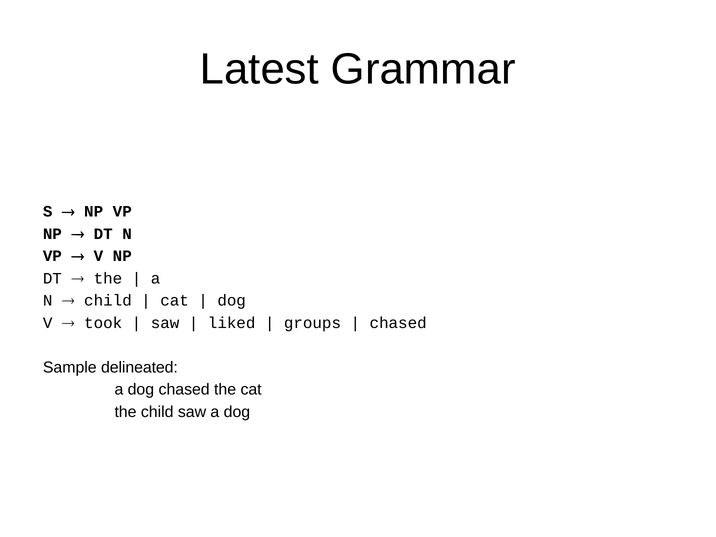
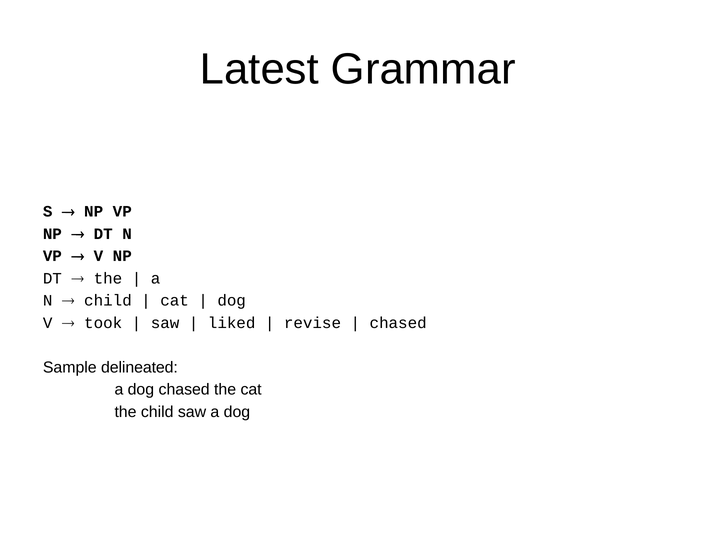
groups: groups -> revise
